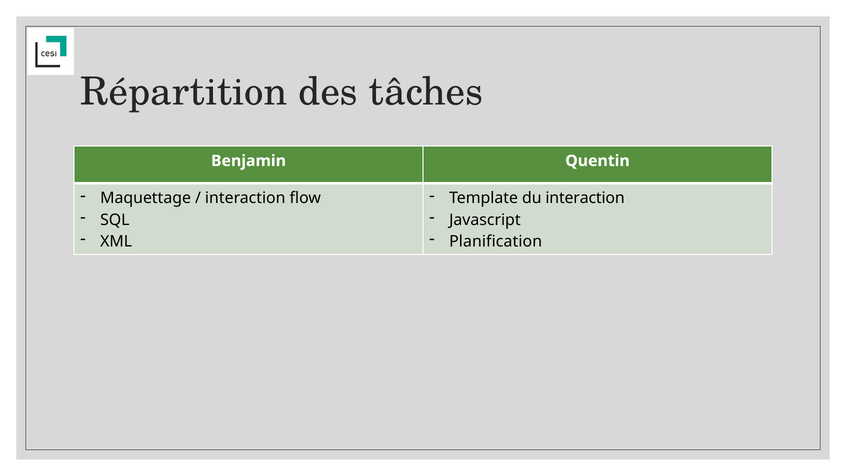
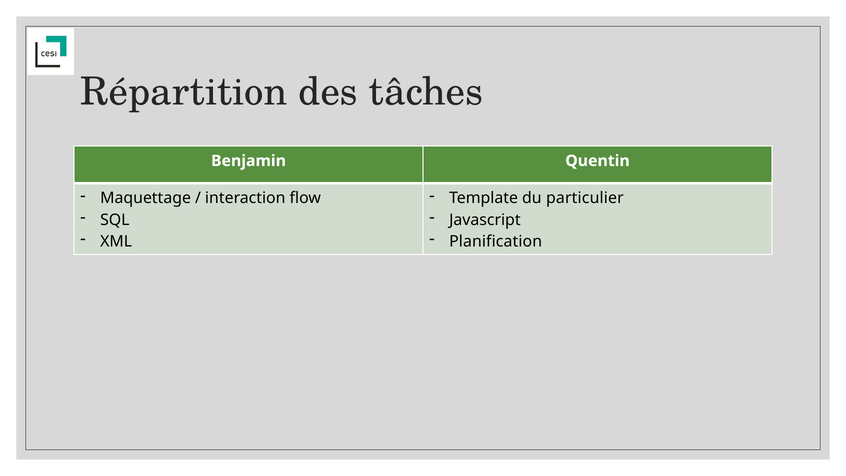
du interaction: interaction -> particulier
